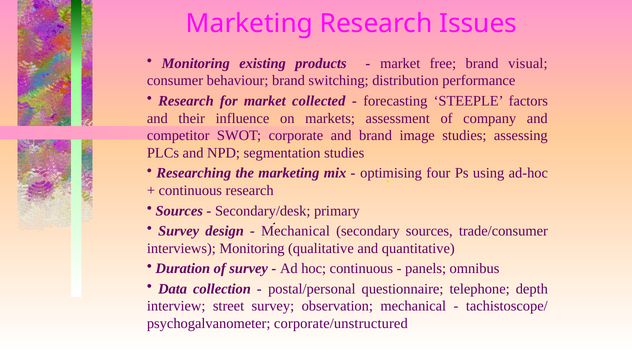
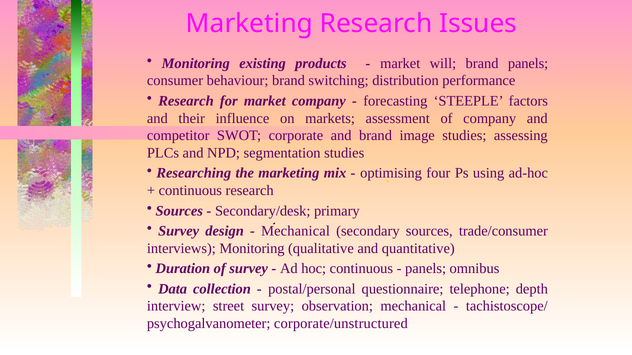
free: free -> will
brand visual: visual -> panels
market collected: collected -> company
